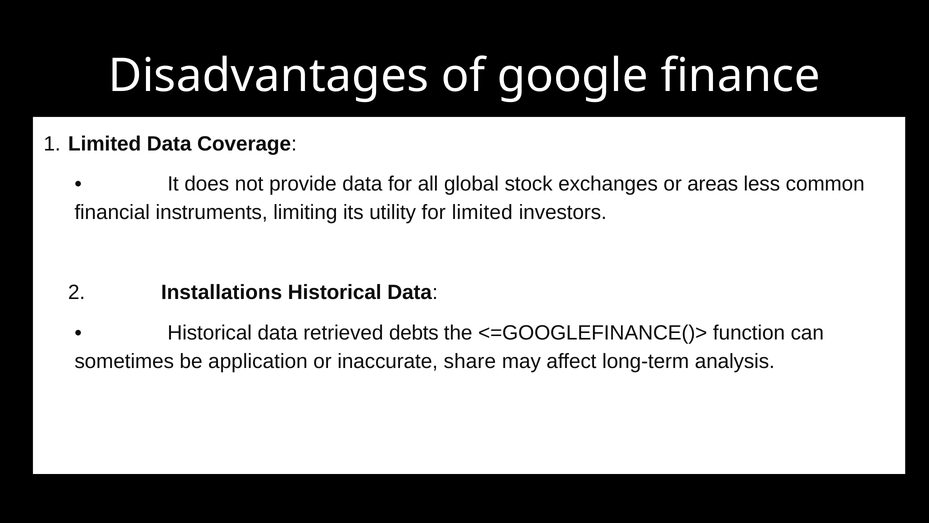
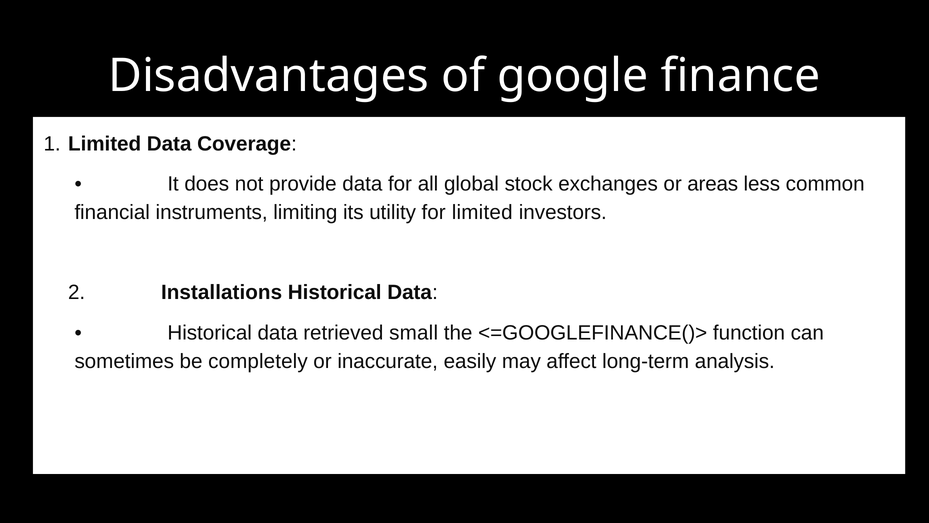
debts: debts -> small
application: application -> completely
share: share -> easily
